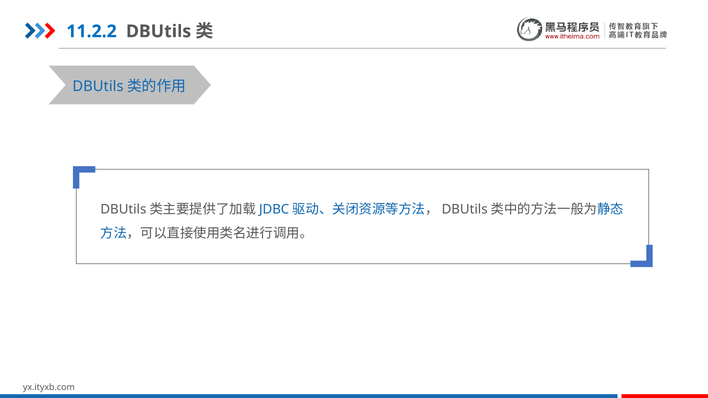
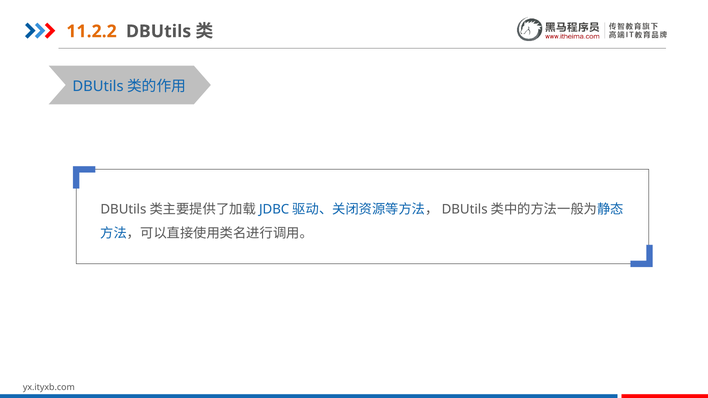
11.2.2 colour: blue -> orange
